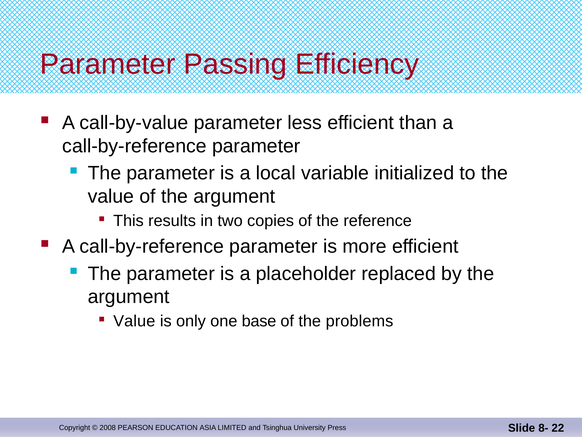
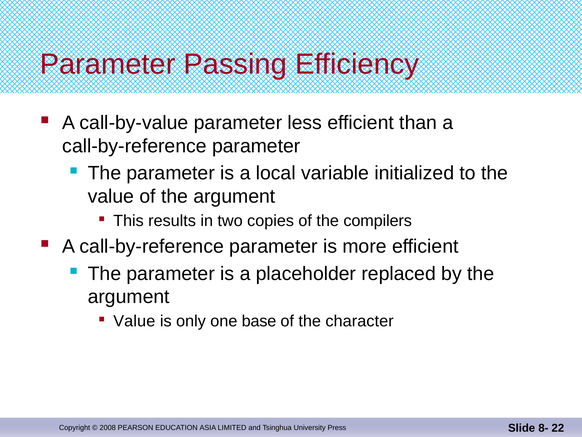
reference: reference -> compilers
problems: problems -> character
